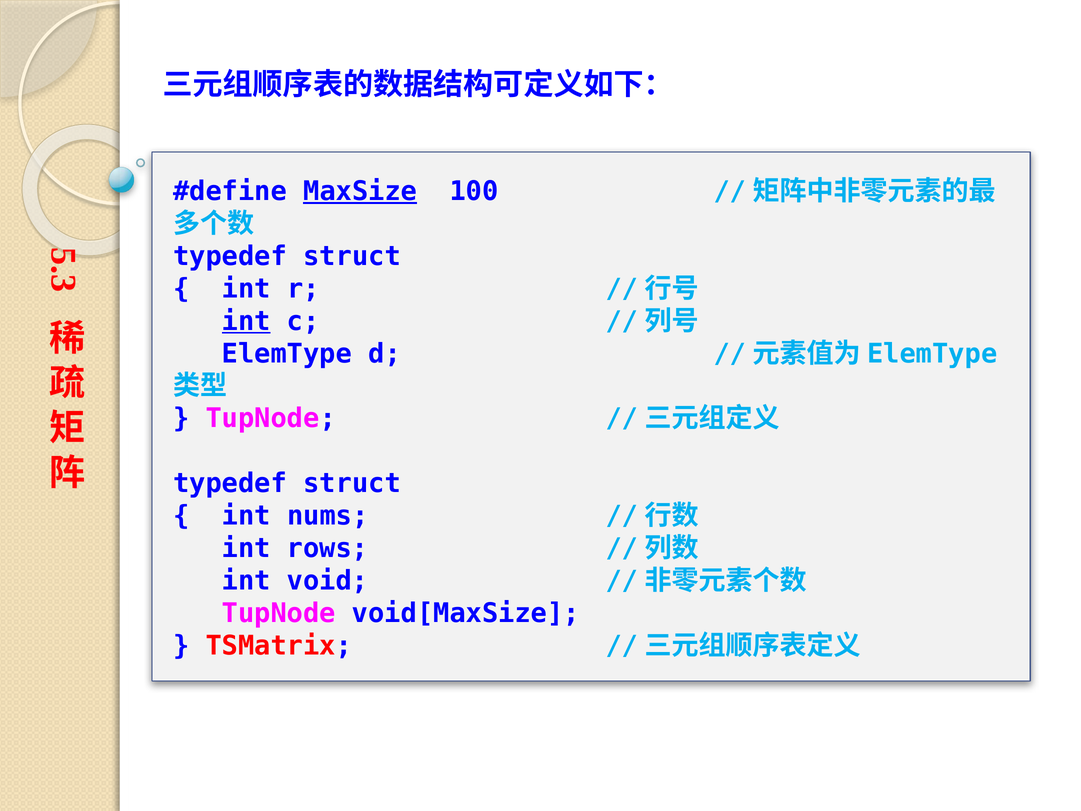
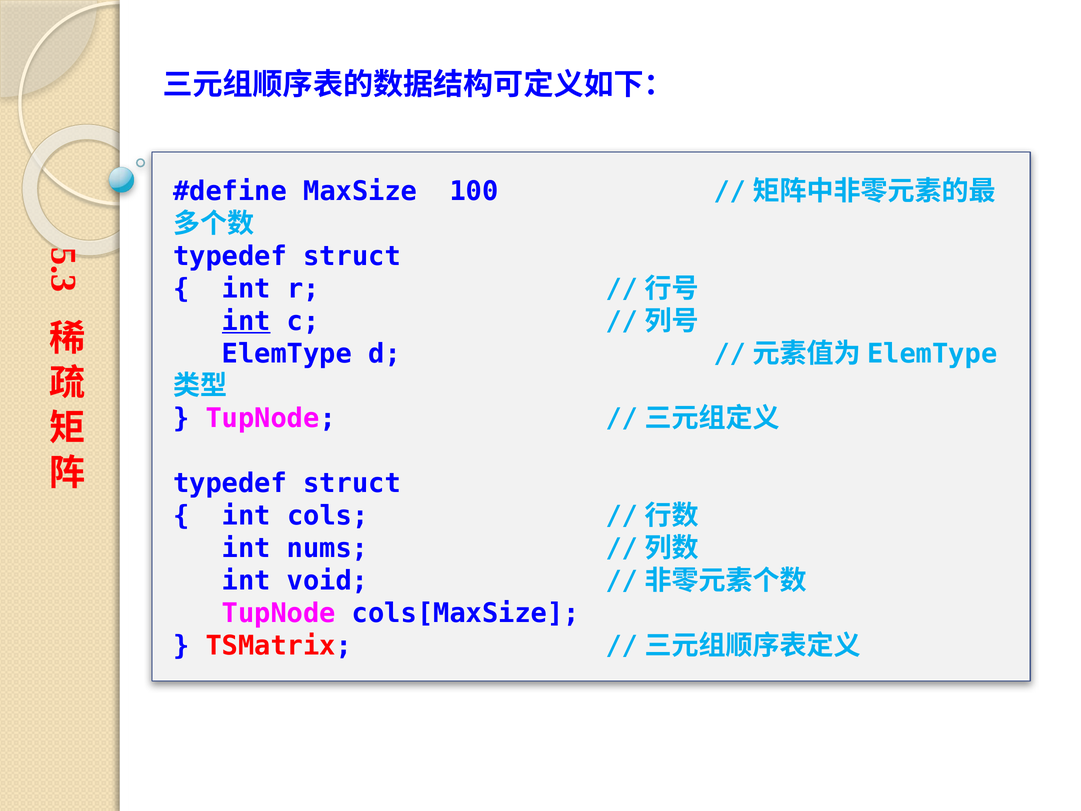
MaxSize underline: present -> none
nums: nums -> cols
rows: rows -> nums
void[MaxSize: void[MaxSize -> cols[MaxSize
